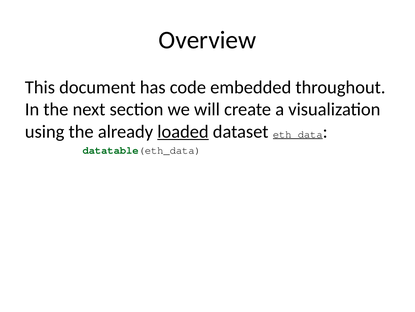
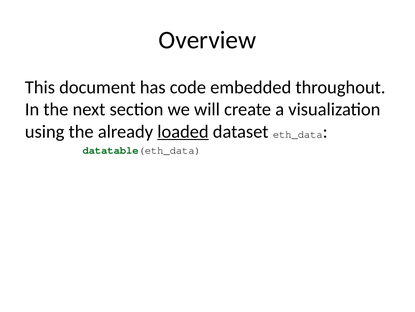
eth_data underline: present -> none
